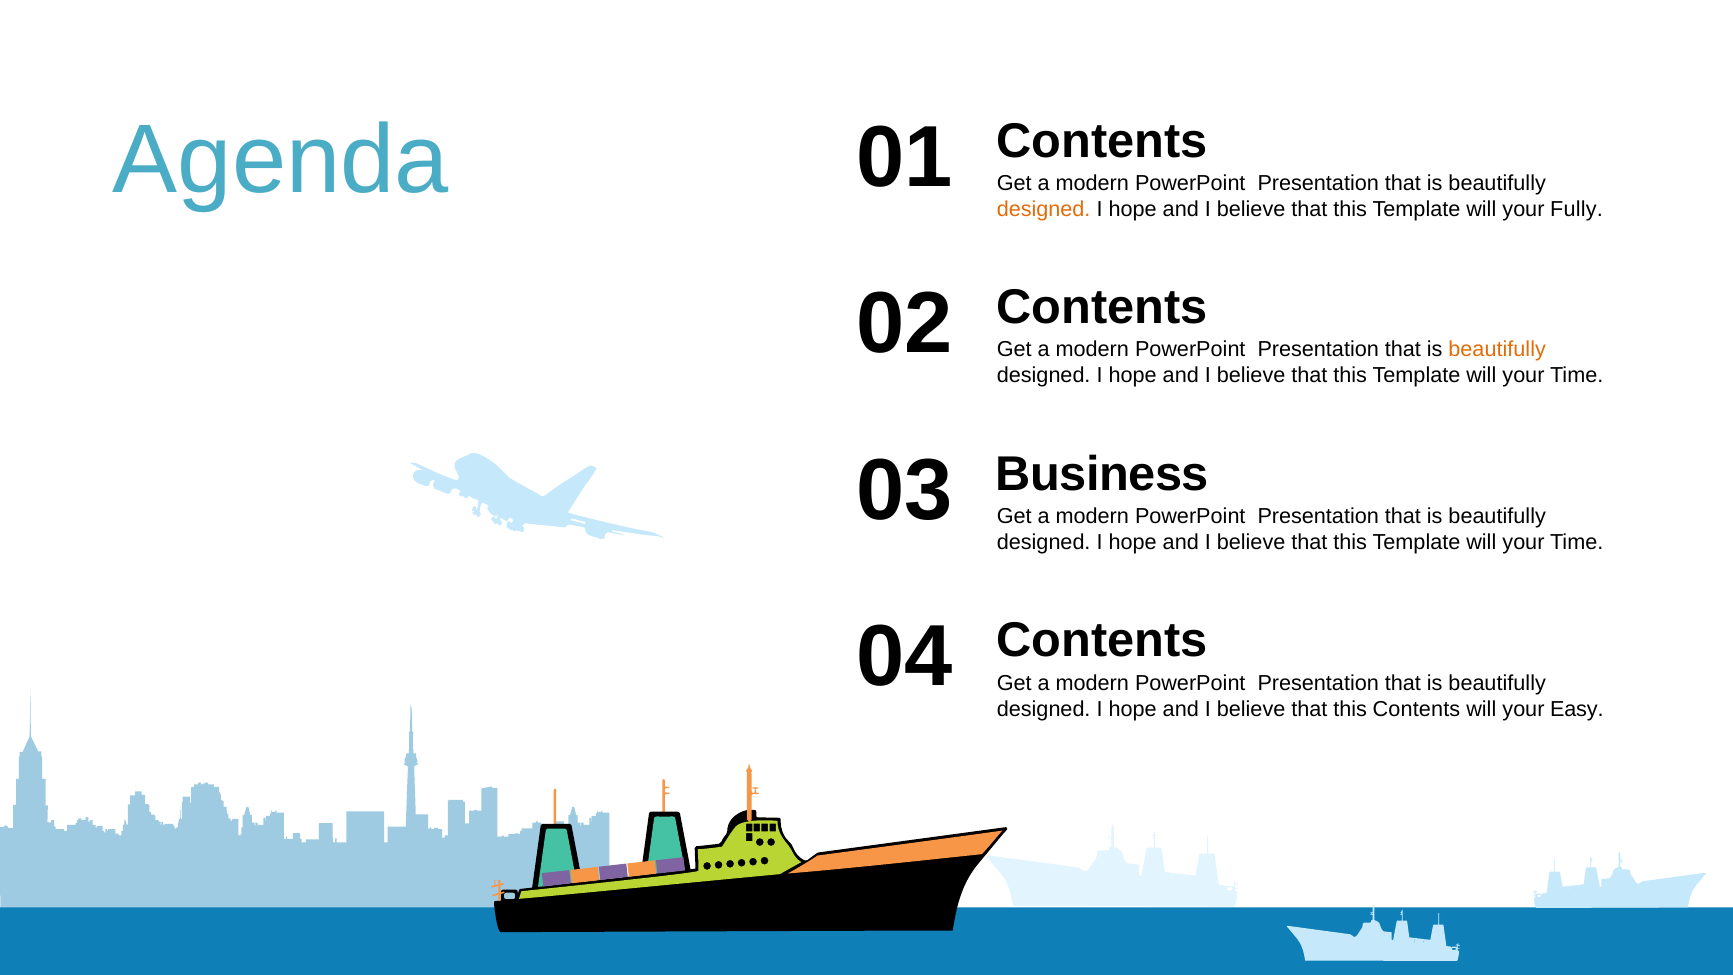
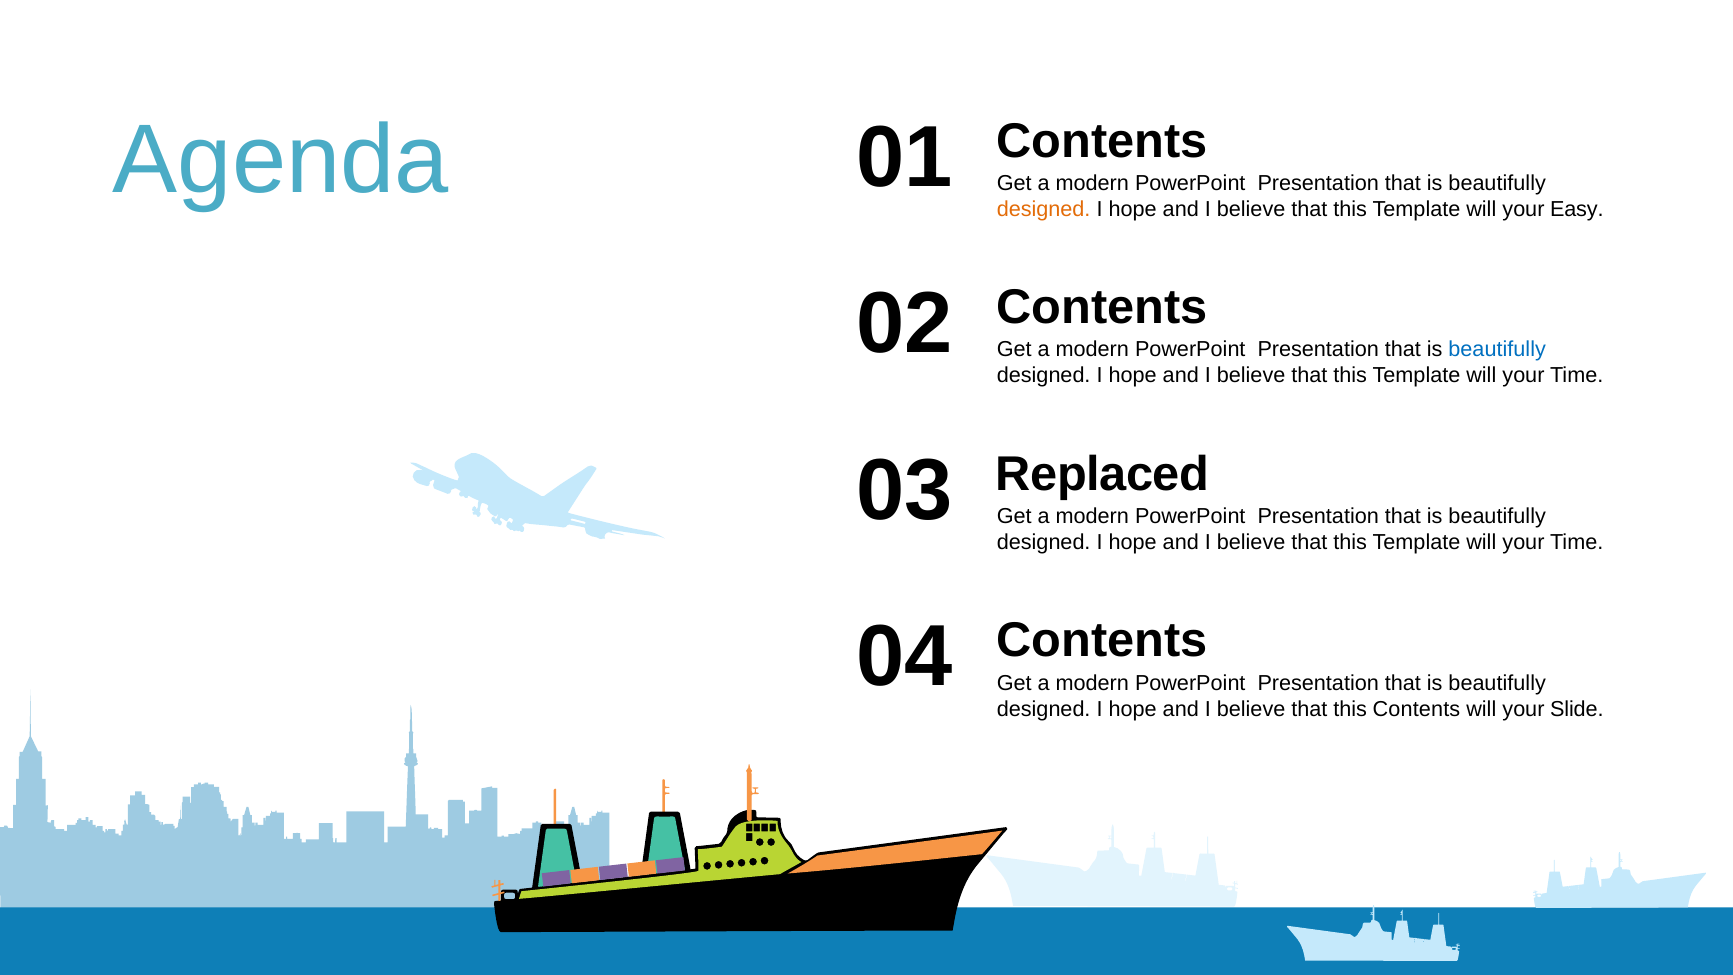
Fully: Fully -> Easy
beautifully at (1497, 350) colour: orange -> blue
Business: Business -> Replaced
Easy: Easy -> Slide
